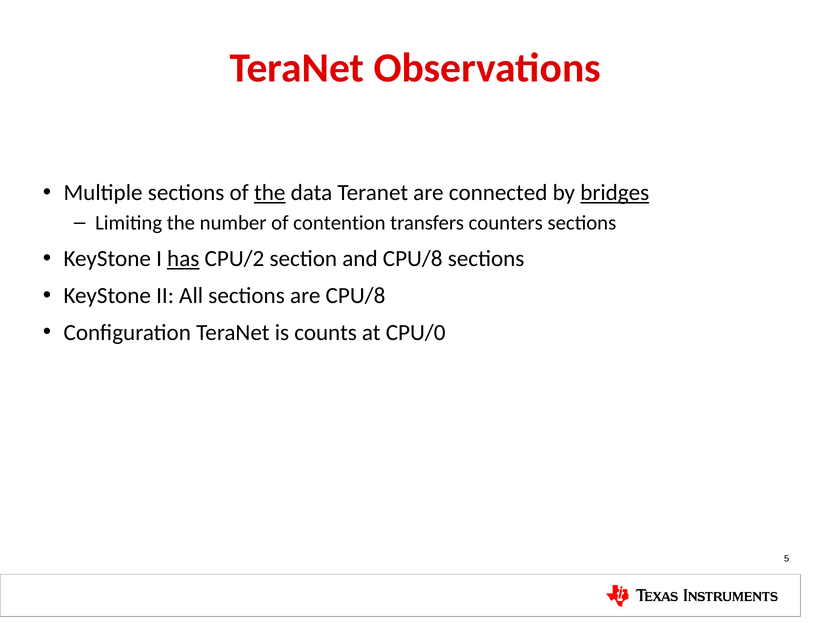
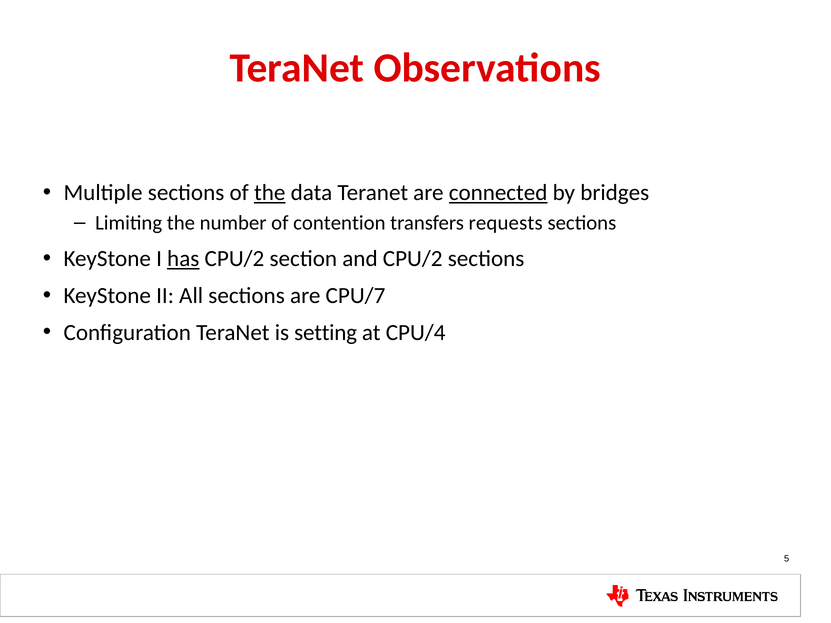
connected underline: none -> present
bridges underline: present -> none
counters: counters -> requests
and CPU/8: CPU/8 -> CPU/2
are CPU/8: CPU/8 -> CPU/7
counts: counts -> setting
CPU/0: CPU/0 -> CPU/4
